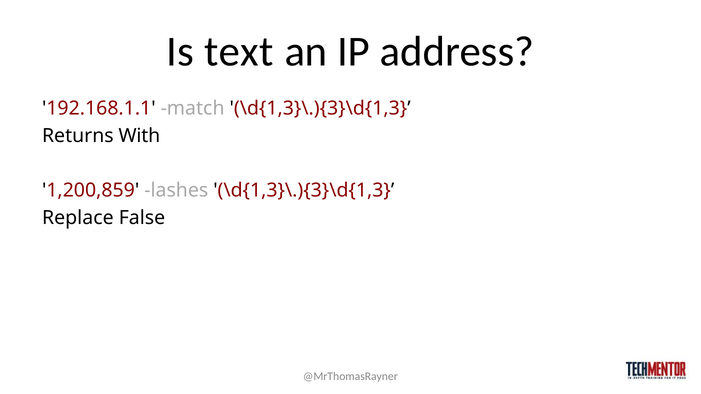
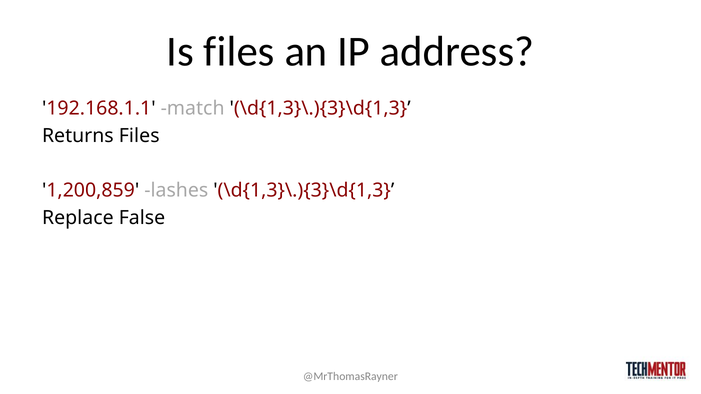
Is text: text -> files
Returns With: With -> Files
